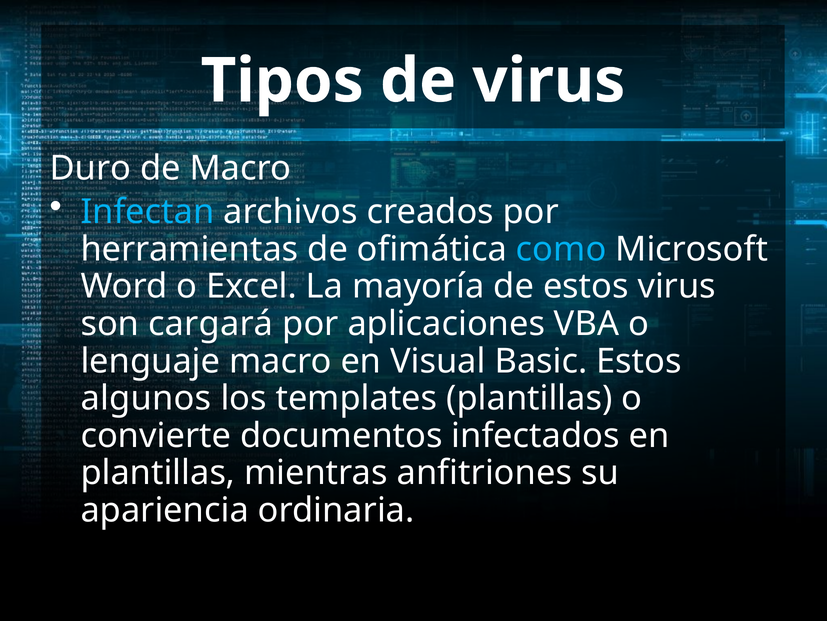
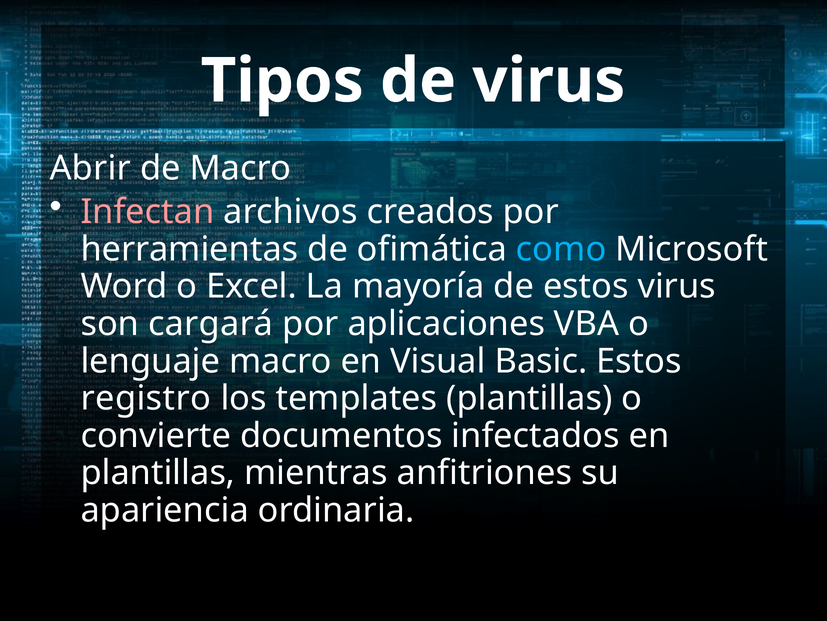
Duro: Duro -> Abrir
Infectan colour: light blue -> pink
algunos: algunos -> registro
